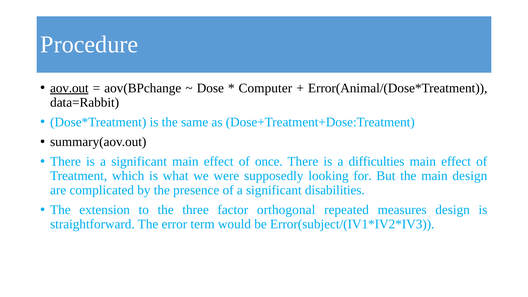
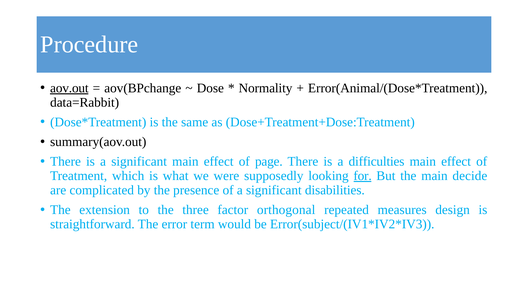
Computer: Computer -> Normality
once: once -> page
for underline: none -> present
main design: design -> decide
